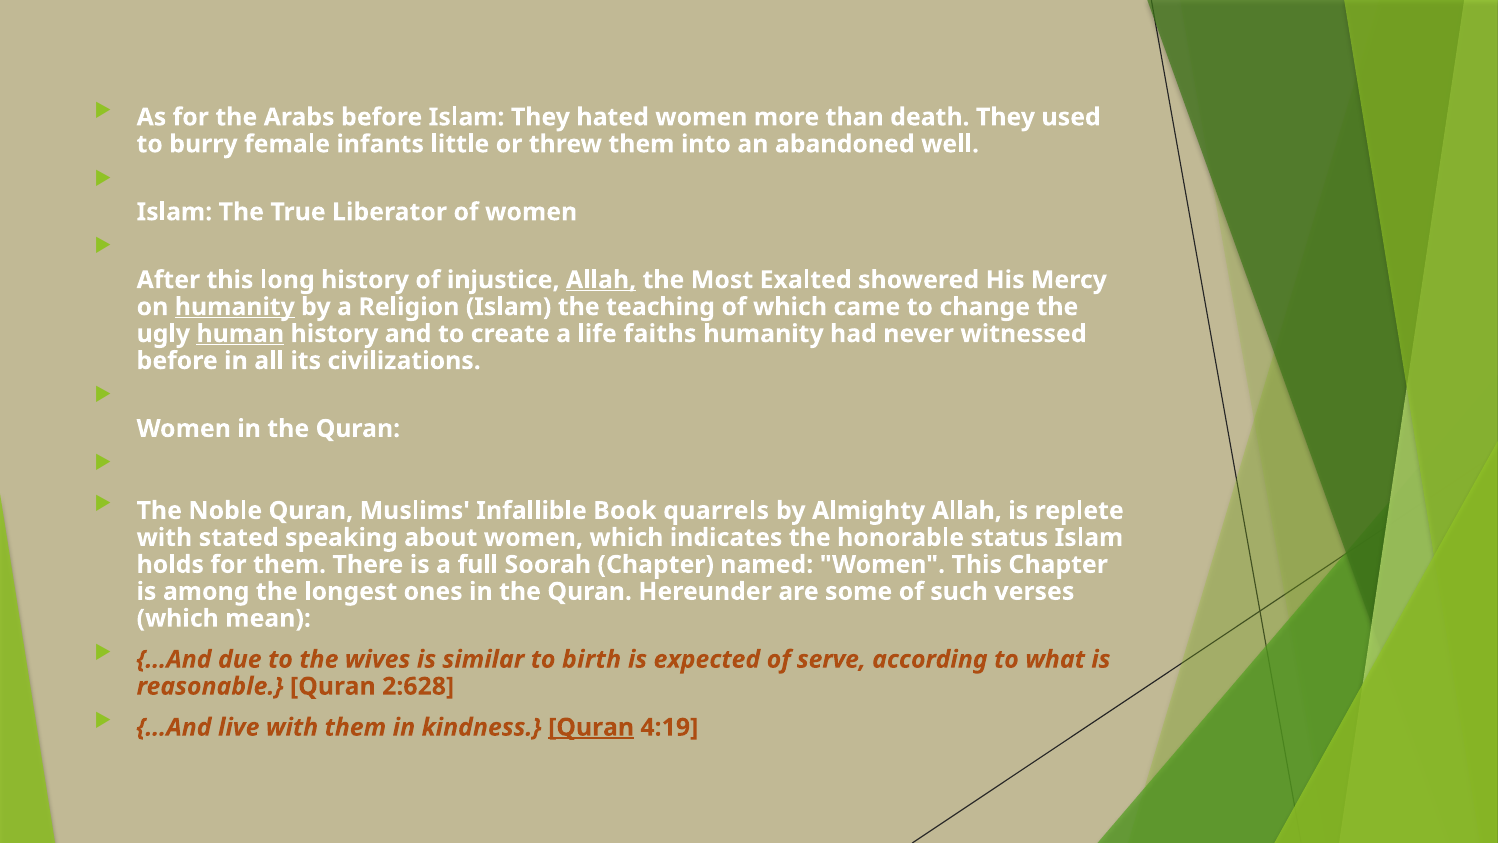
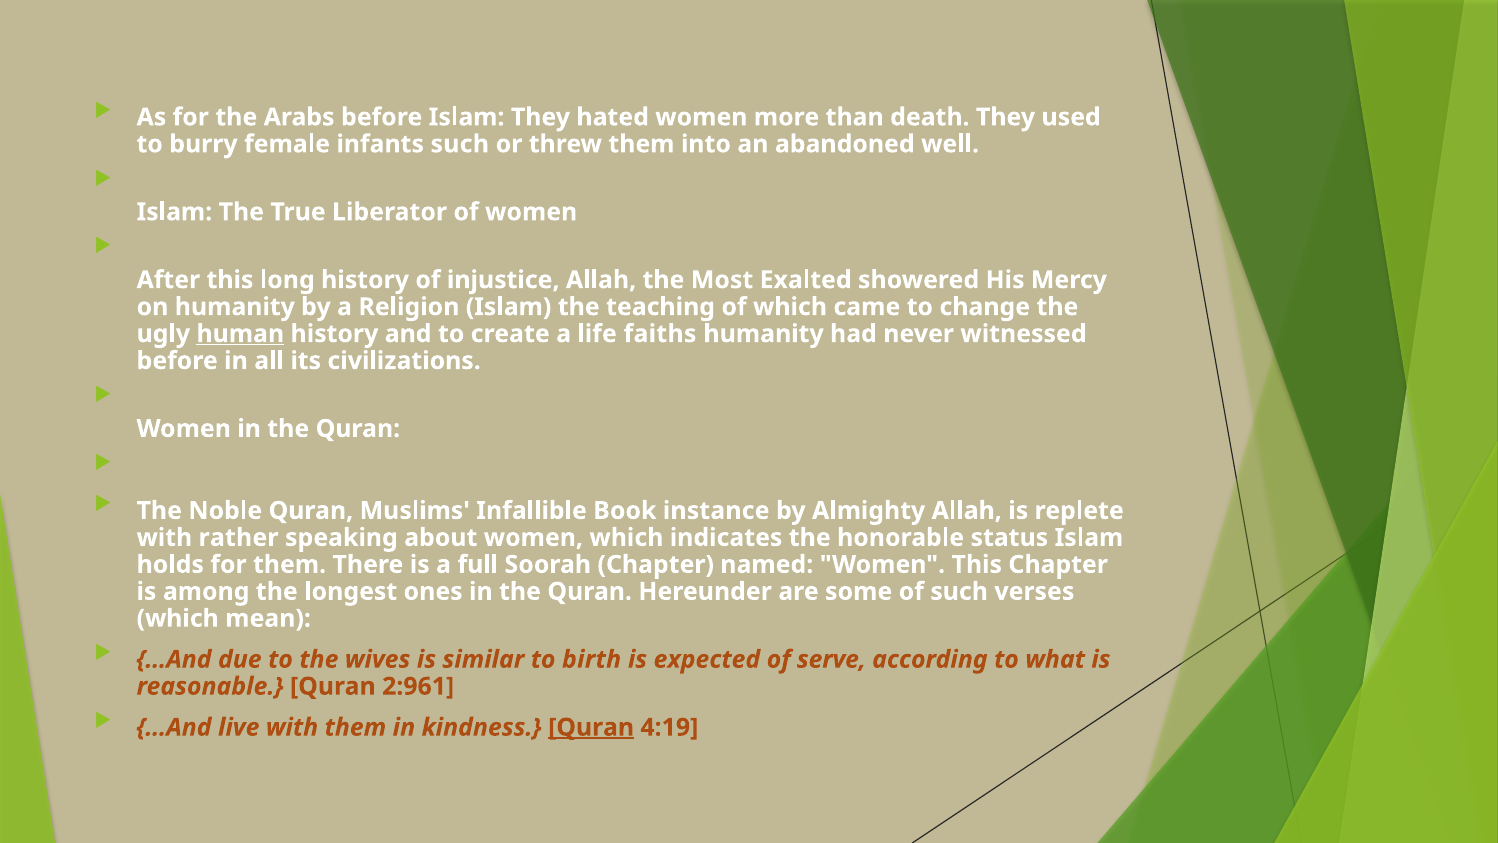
infants little: little -> such
Allah at (601, 280) underline: present -> none
humanity at (235, 307) underline: present -> none
quarrels: quarrels -> instance
stated: stated -> rather
2:628: 2:628 -> 2:961
